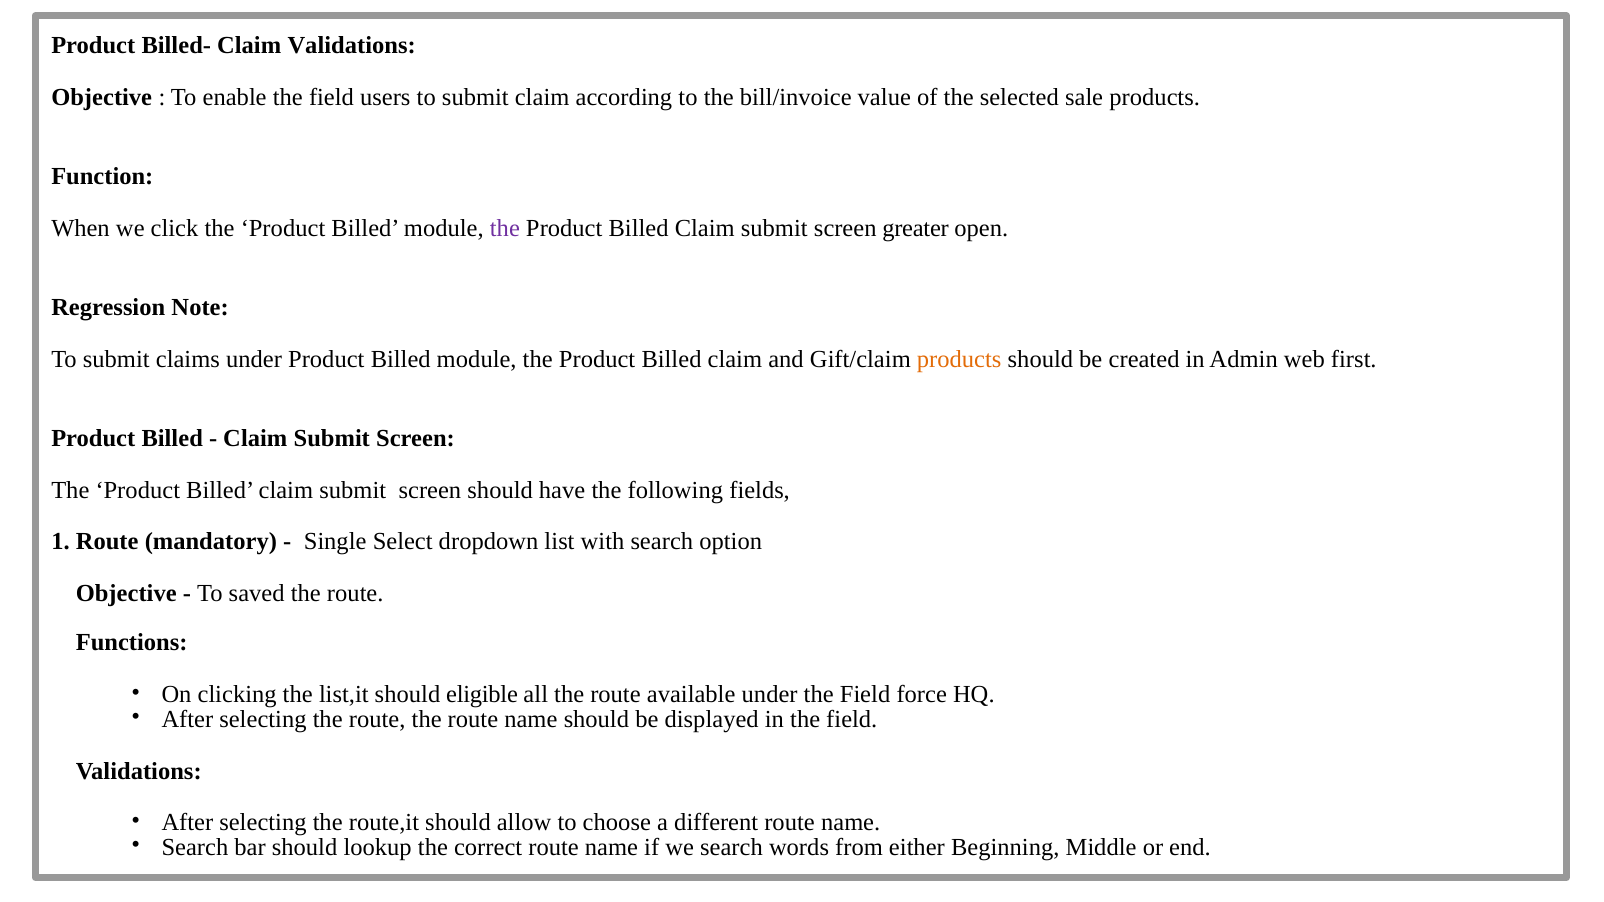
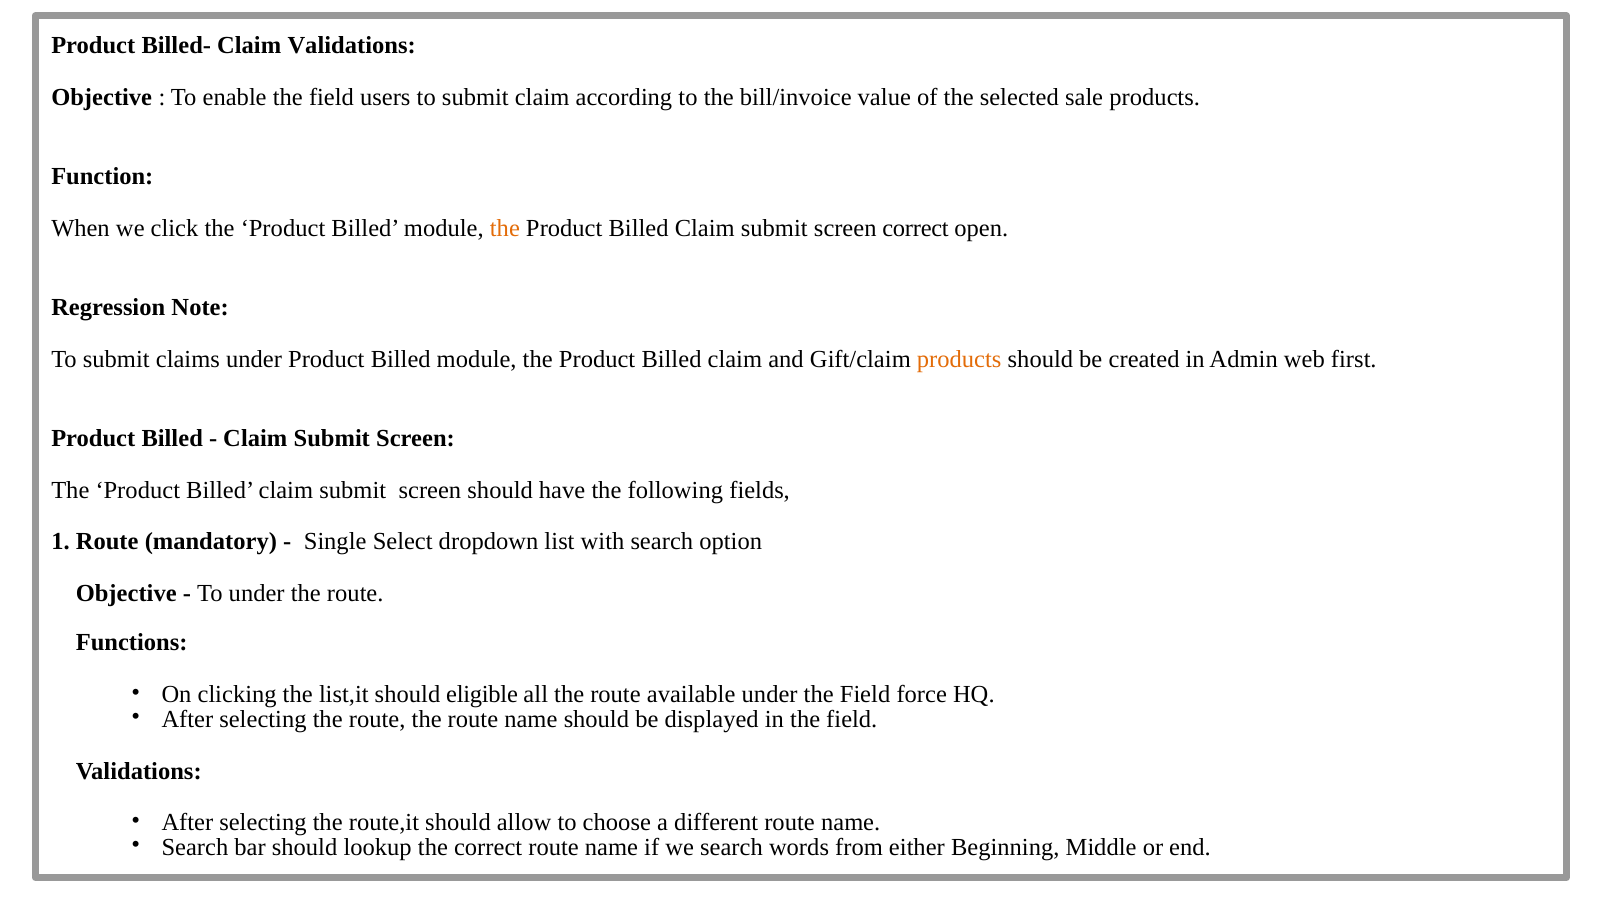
the at (505, 228) colour: purple -> orange
screen greater: greater -> correct
To saved: saved -> under
